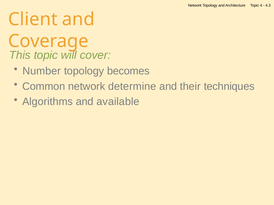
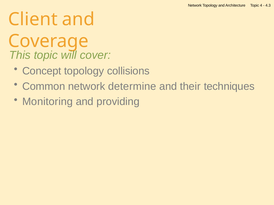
Number: Number -> Concept
becomes: becomes -> collisions
Algorithms: Algorithms -> Monitoring
available: available -> providing
